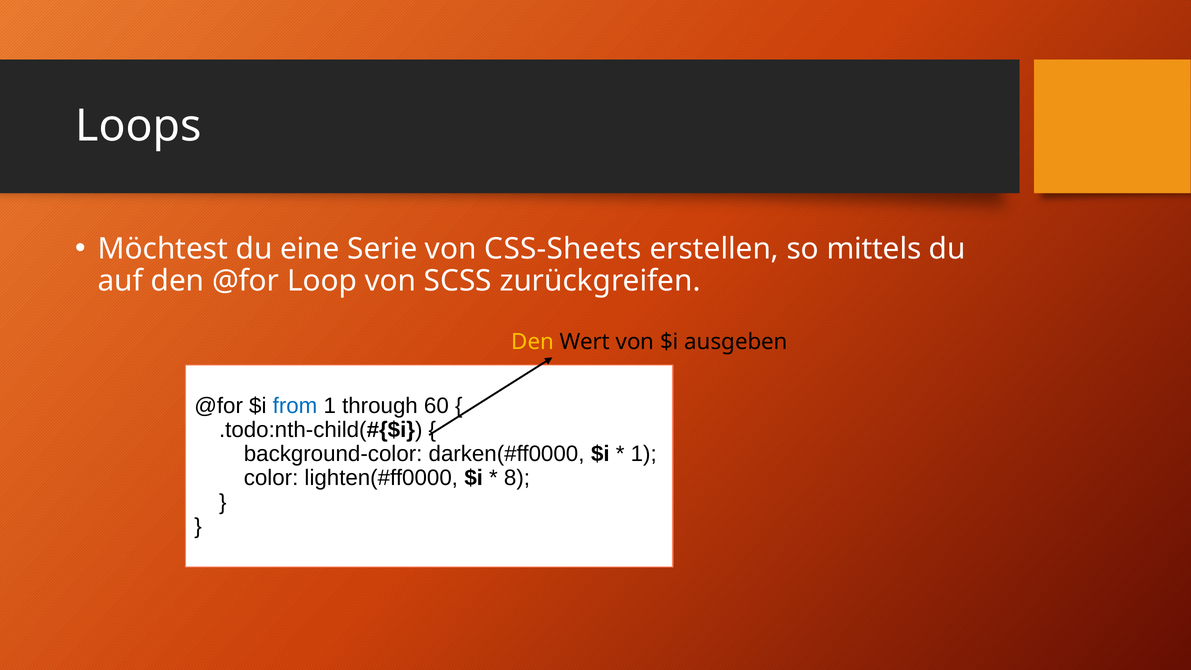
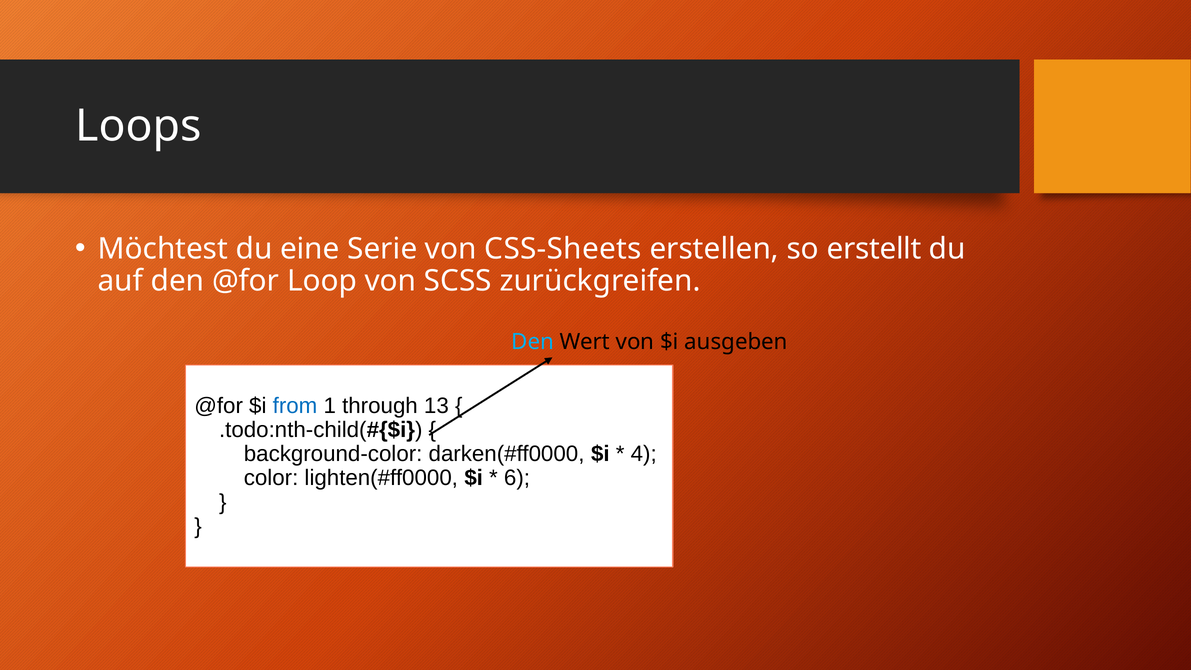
mittels: mittels -> erstellt
Den at (533, 342) colour: yellow -> light blue
60: 60 -> 13
1 at (644, 454): 1 -> 4
8: 8 -> 6
